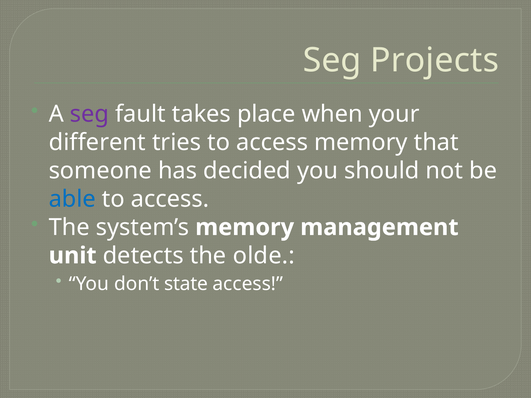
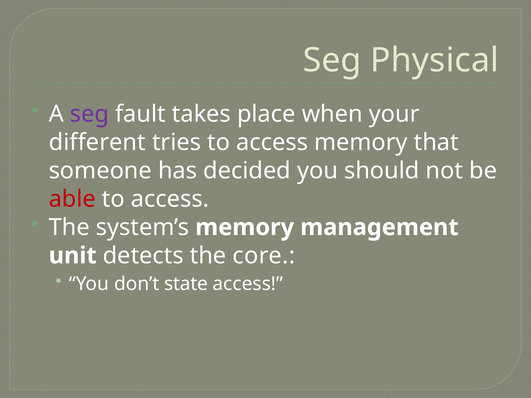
Projects: Projects -> Physical
able colour: blue -> red
olde: olde -> core
